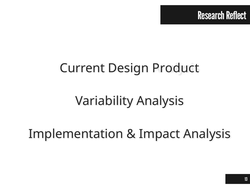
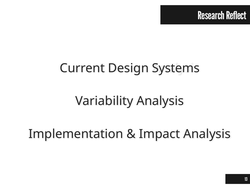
Product: Product -> Systems
